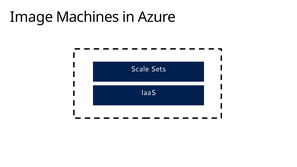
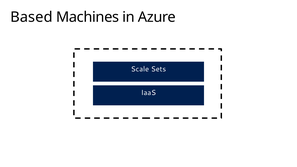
Image: Image -> Based
